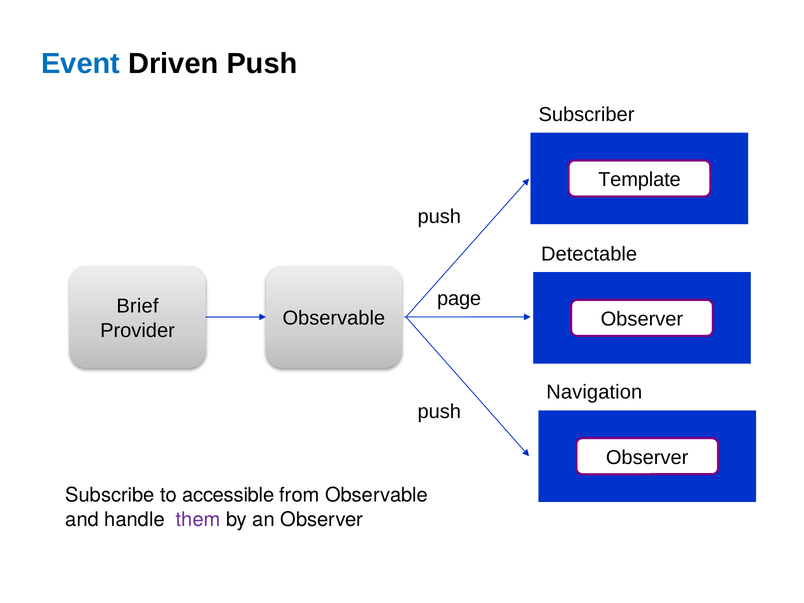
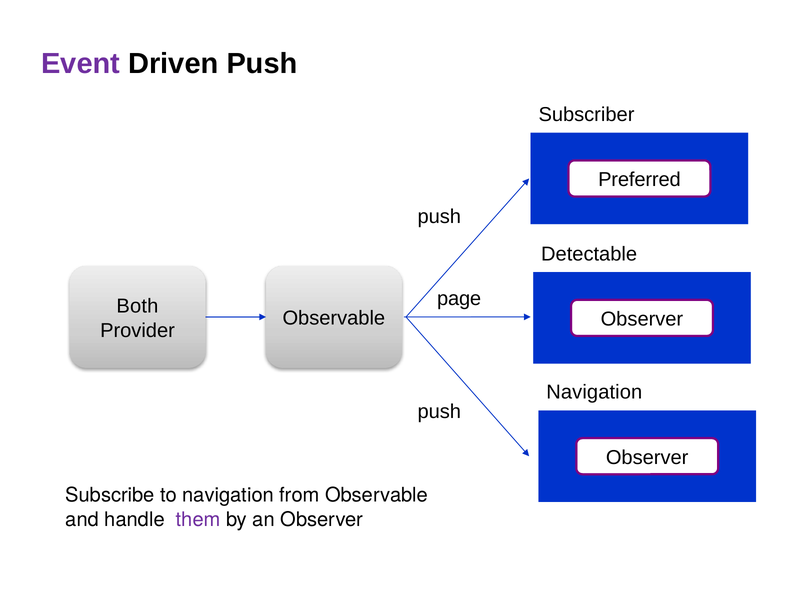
Event colour: blue -> purple
Template: Template -> Preferred
Brief: Brief -> Both
to accessible: accessible -> navigation
